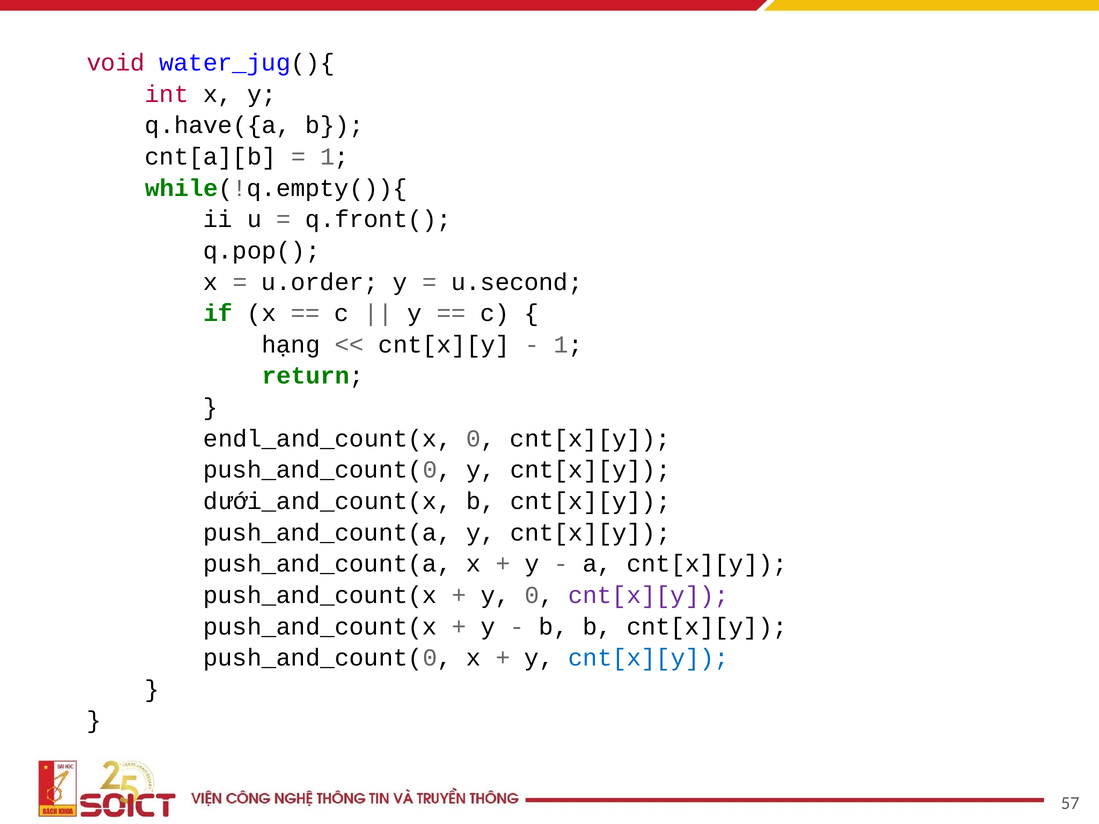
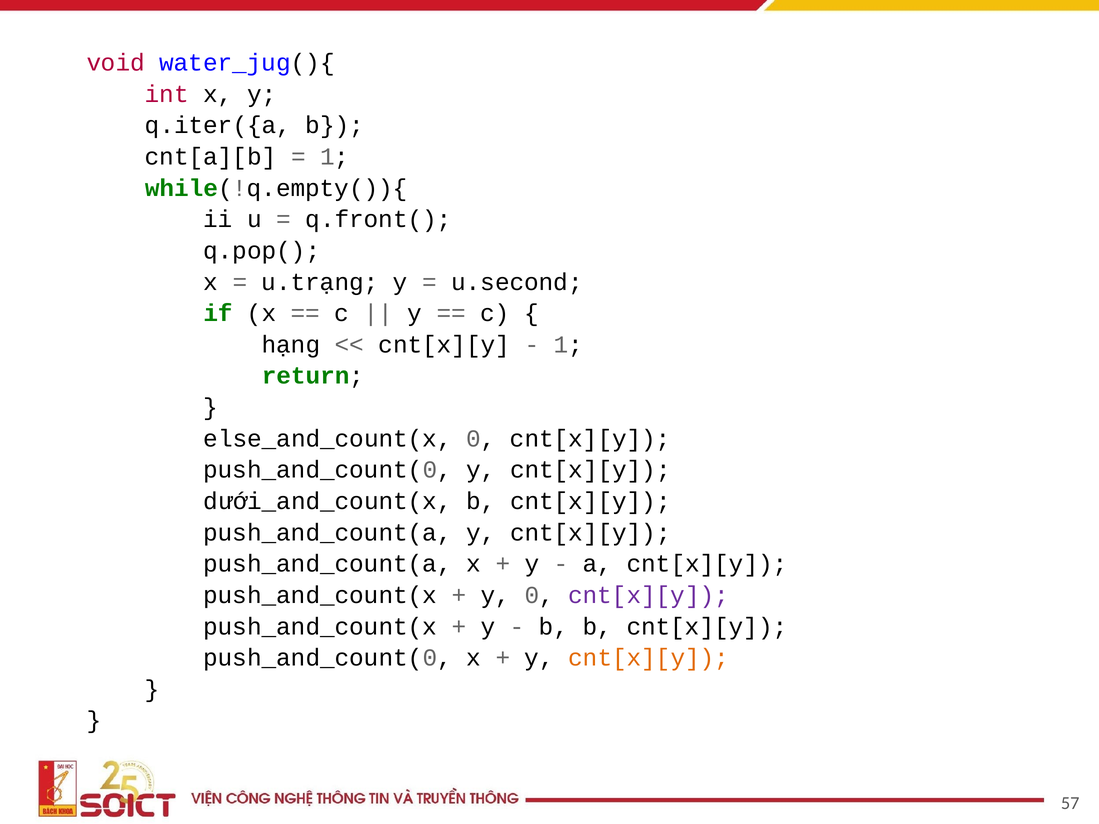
q.have({a: q.have({a -> q.iter({a
u.order: u.order -> u.trạng
endl_and_count(x: endl_and_count(x -> else_and_count(x
cnt[x][y at (649, 658) colour: blue -> orange
